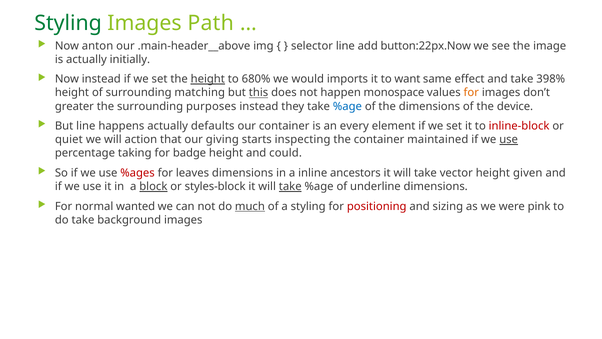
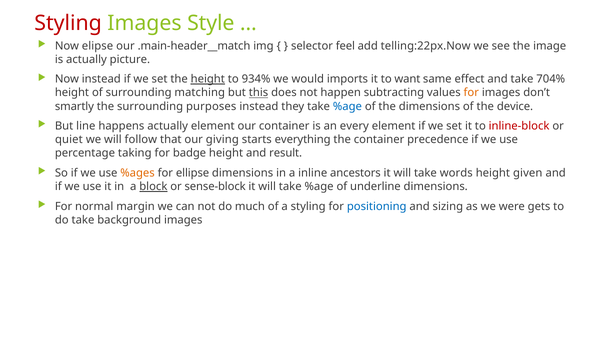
Styling at (68, 23) colour: green -> red
Path: Path -> Style
anton: anton -> elipse
.main-header__above: .main-header__above -> .main-header__match
selector line: line -> feel
button:22px.Now: button:22px.Now -> telling:22px.Now
initially: initially -> picture
680%: 680% -> 934%
398%: 398% -> 704%
monospace: monospace -> subtracting
greater: greater -> smartly
actually defaults: defaults -> element
action: action -> follow
inspecting: inspecting -> everything
maintained: maintained -> precedence
use at (509, 140) underline: present -> none
could: could -> result
%ages colour: red -> orange
leaves: leaves -> ellipse
vector: vector -> words
styles-block: styles-block -> sense-block
take at (290, 186) underline: present -> none
wanted: wanted -> margin
much underline: present -> none
positioning colour: red -> blue
pink: pink -> gets
